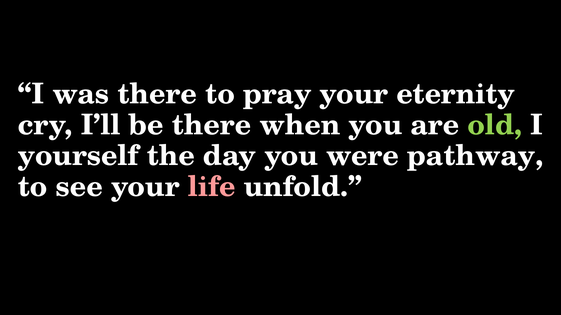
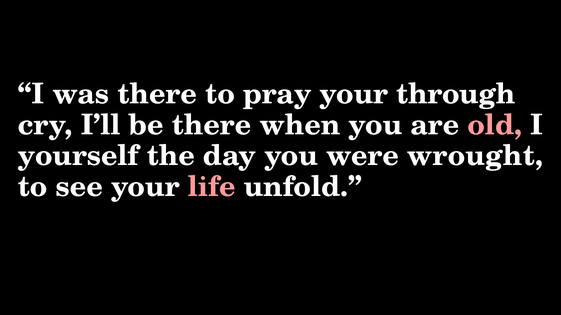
eternity: eternity -> through
old colour: light green -> pink
pathway: pathway -> wrought
